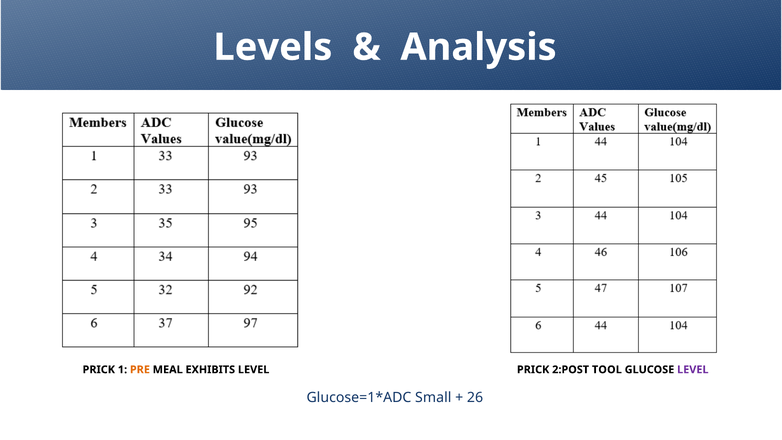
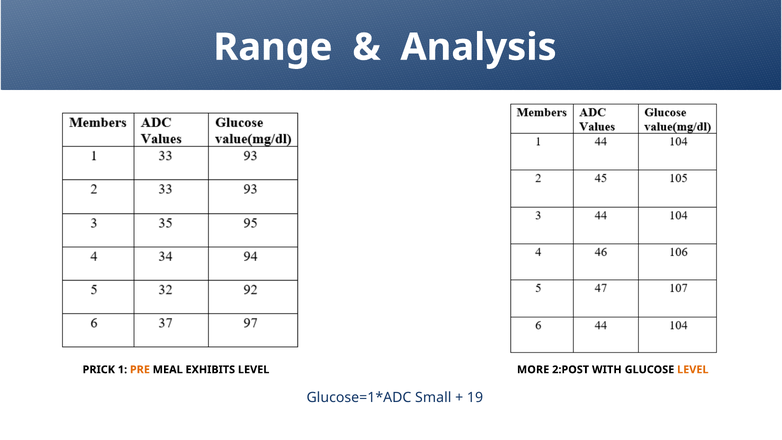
Levels: Levels -> Range
LEVEL PRICK: PRICK -> MORE
TOOL: TOOL -> WITH
LEVEL at (693, 370) colour: purple -> orange
26: 26 -> 19
